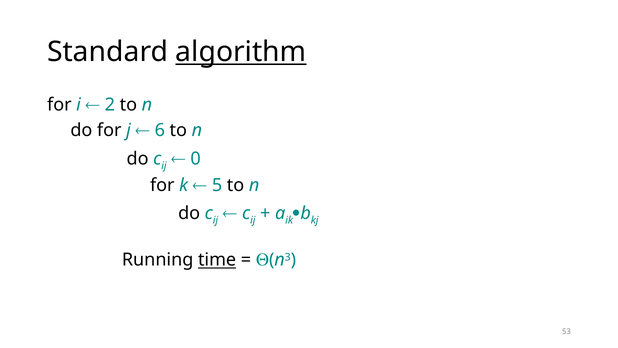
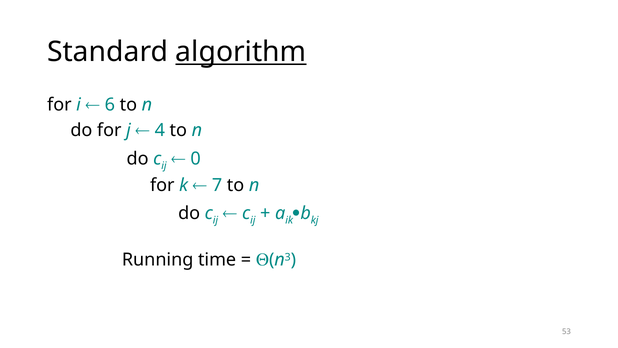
2: 2 -> 6
6: 6 -> 4
5: 5 -> 7
time underline: present -> none
